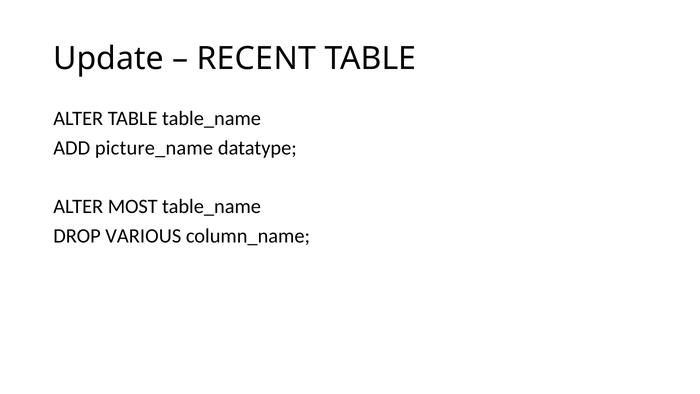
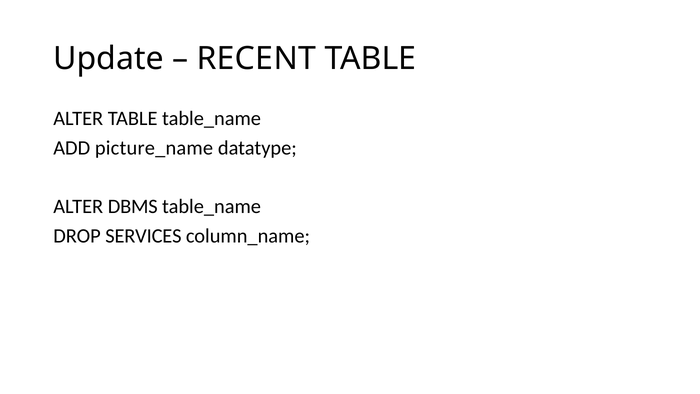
MOST: MOST -> DBMS
VARIOUS: VARIOUS -> SERVICES
